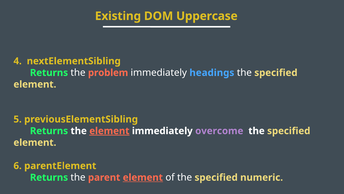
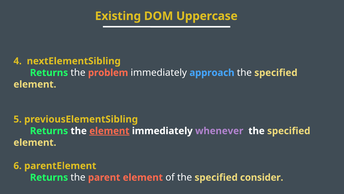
headings: headings -> approach
overcome: overcome -> whenever
element at (143, 177) underline: present -> none
numeric: numeric -> consider
